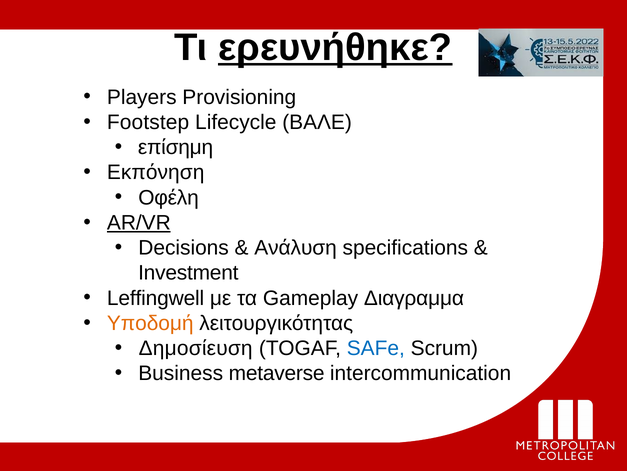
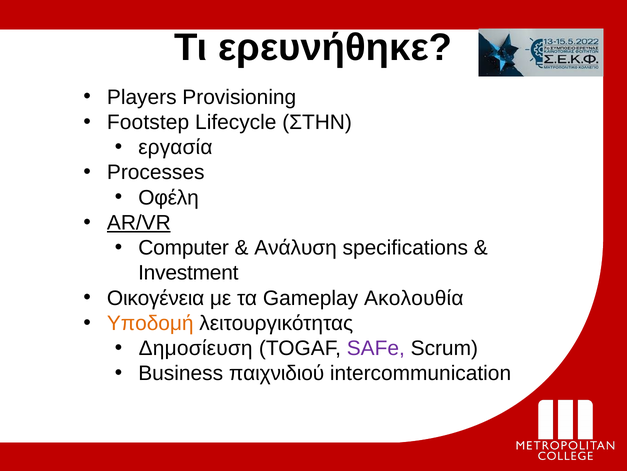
ερευνήθηκε underline: present -> none
ΒΑΛΕ: ΒΑΛΕ -> ΣΤΗΝ
επίσημη: επίσημη -> εργασία
Εκπόνηση: Εκπόνηση -> Processes
Decisions: Decisions -> Computer
Leffingwell: Leffingwell -> Οικογένεια
Διαγραμμα: Διαγραμμα -> Ακολουθία
SAFe colour: blue -> purple
metaverse: metaverse -> παιχνιδιού
